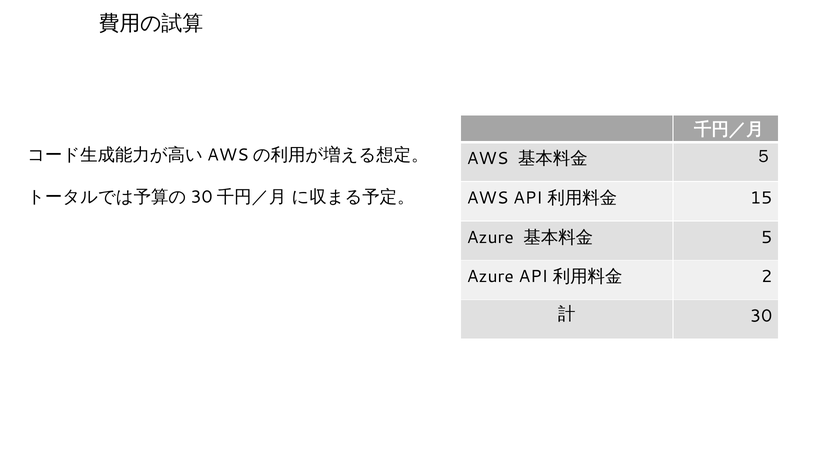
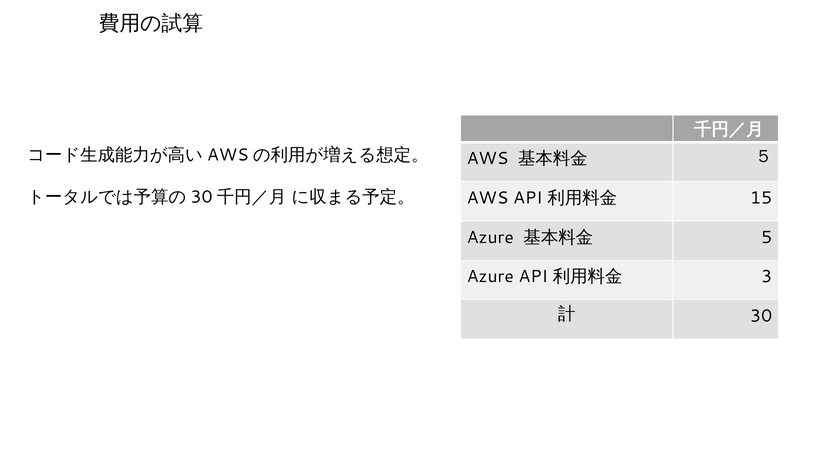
2: 2 -> 3
